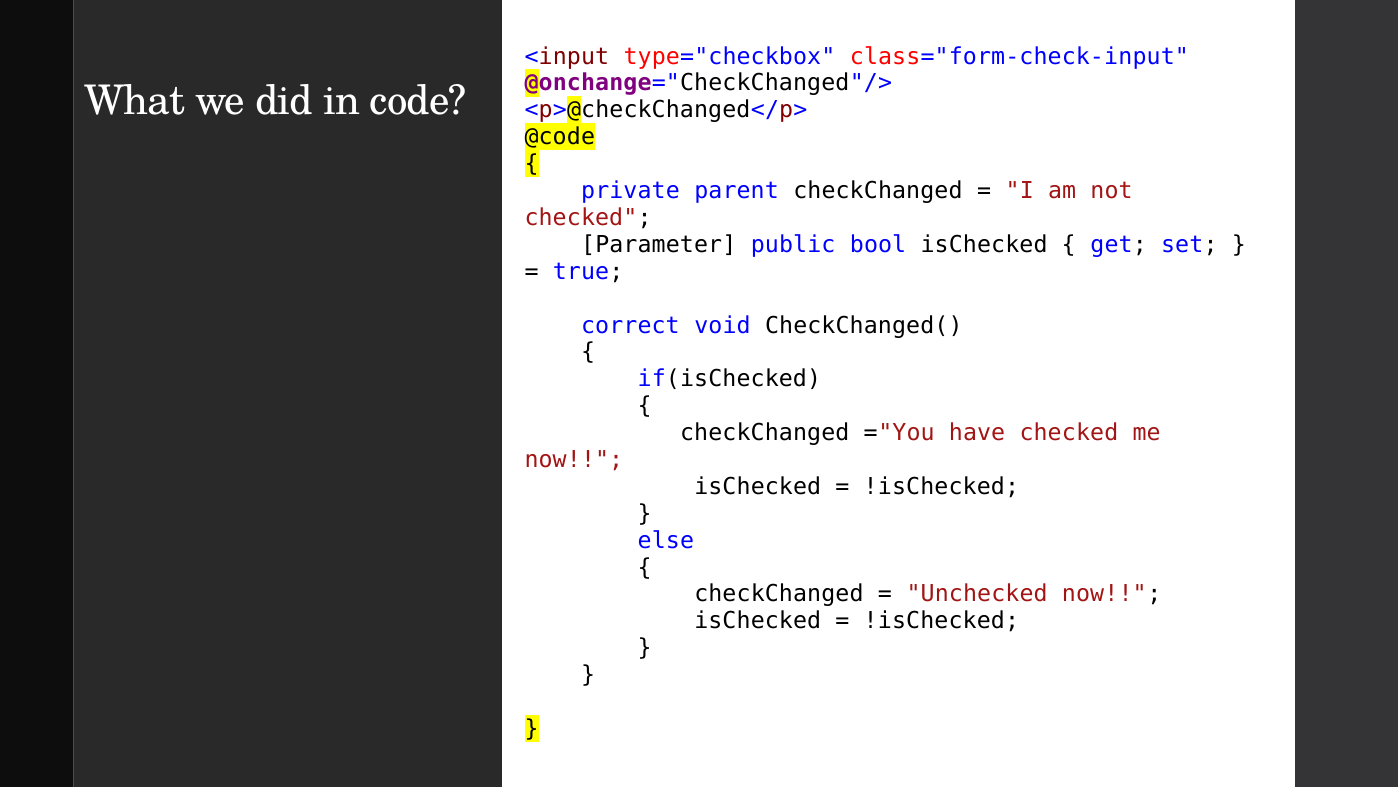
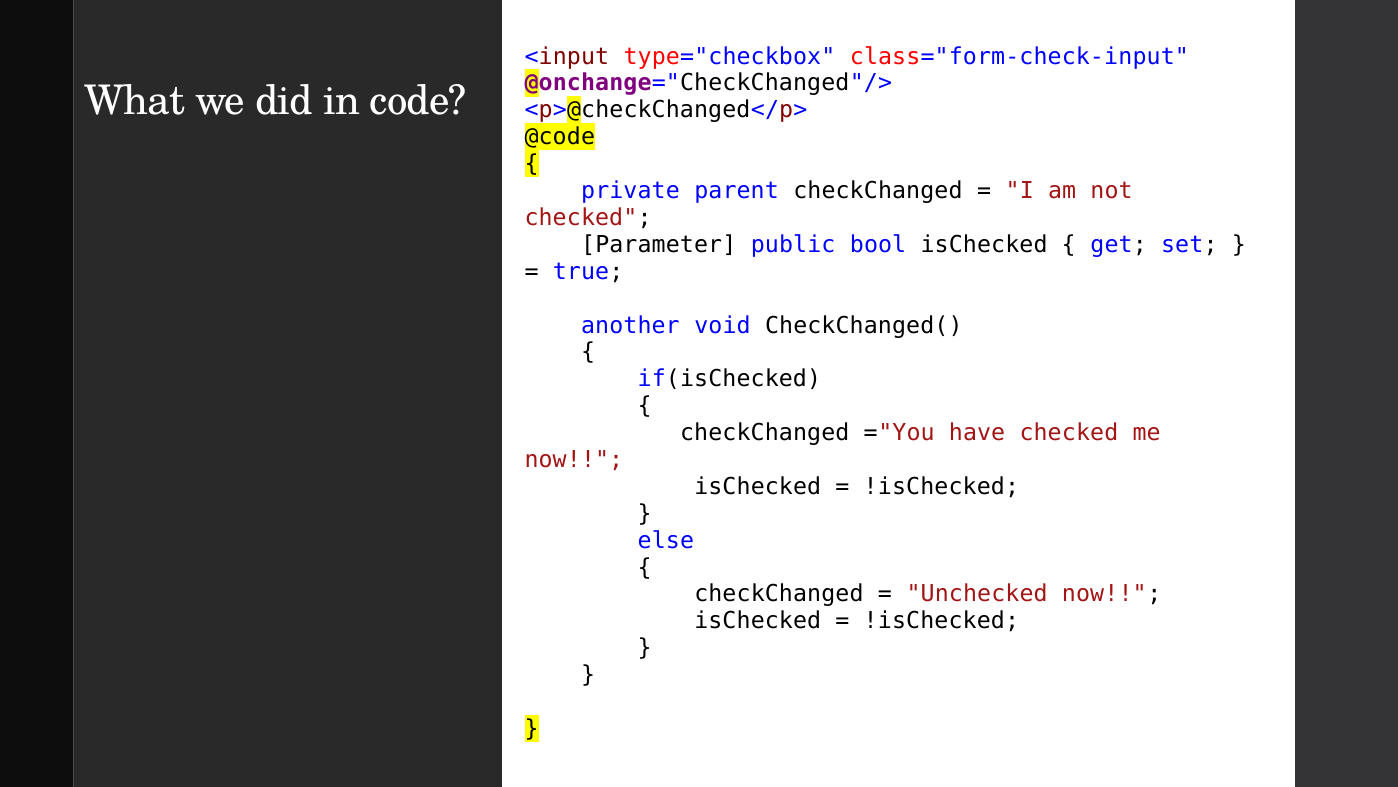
correct: correct -> another
